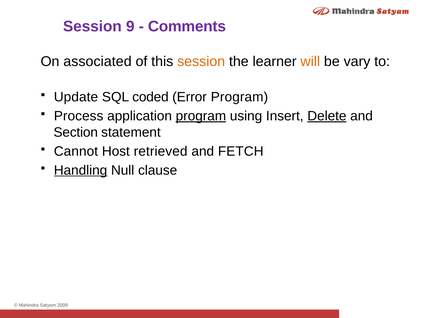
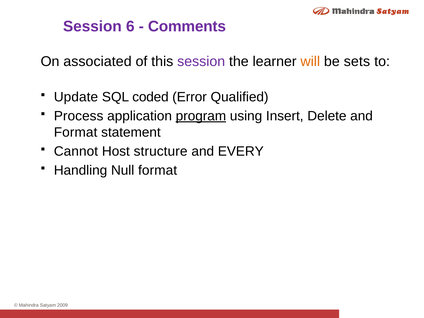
9: 9 -> 6
session at (201, 62) colour: orange -> purple
vary: vary -> sets
Error Program: Program -> Qualified
Delete underline: present -> none
Section at (76, 132): Section -> Format
retrieved: retrieved -> structure
FETCH: FETCH -> EVERY
Handling underline: present -> none
Null clause: clause -> format
